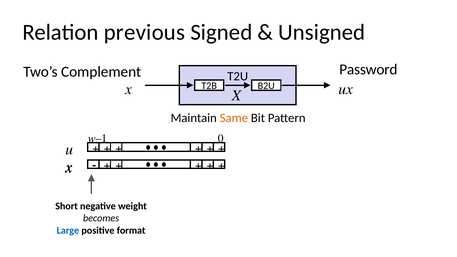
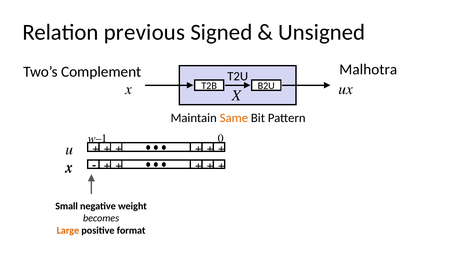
Password: Password -> Malhotra
Short: Short -> Small
Large colour: blue -> orange
